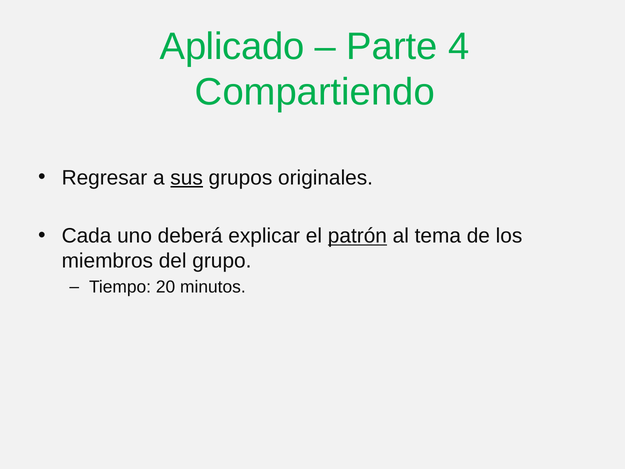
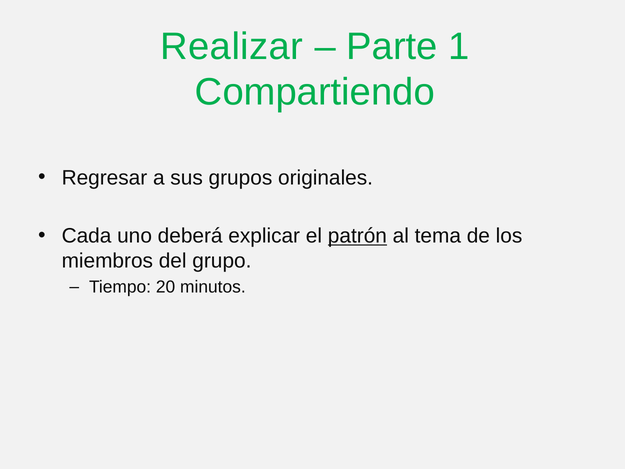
Aplicado: Aplicado -> Realizar
4: 4 -> 1
sus underline: present -> none
